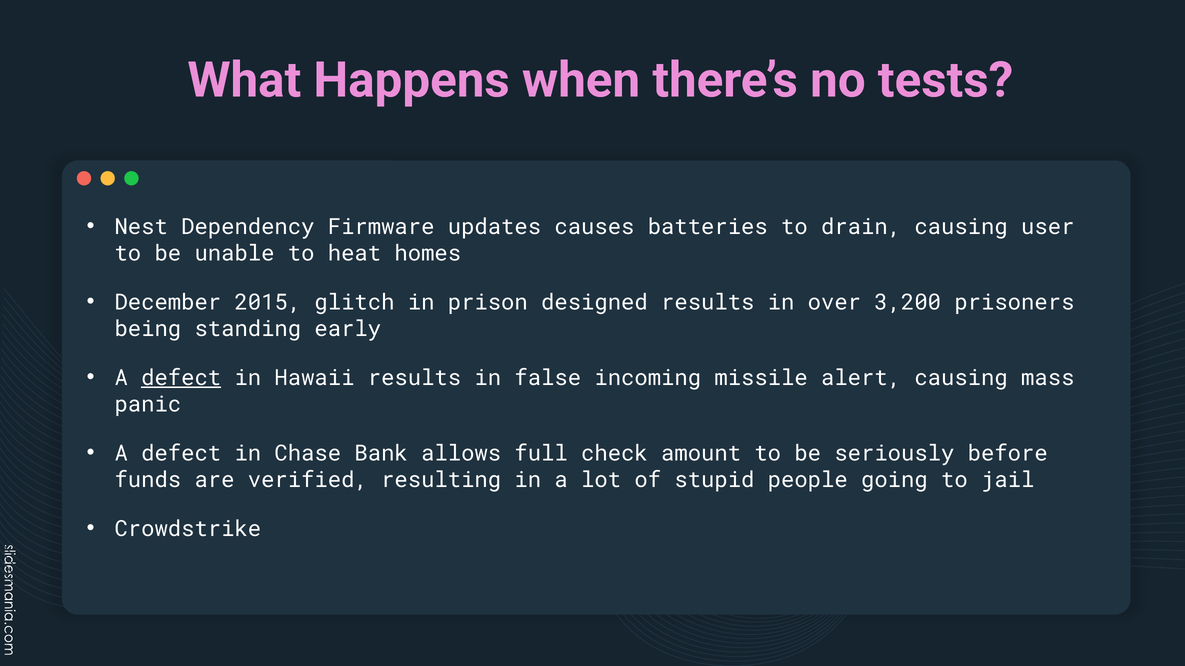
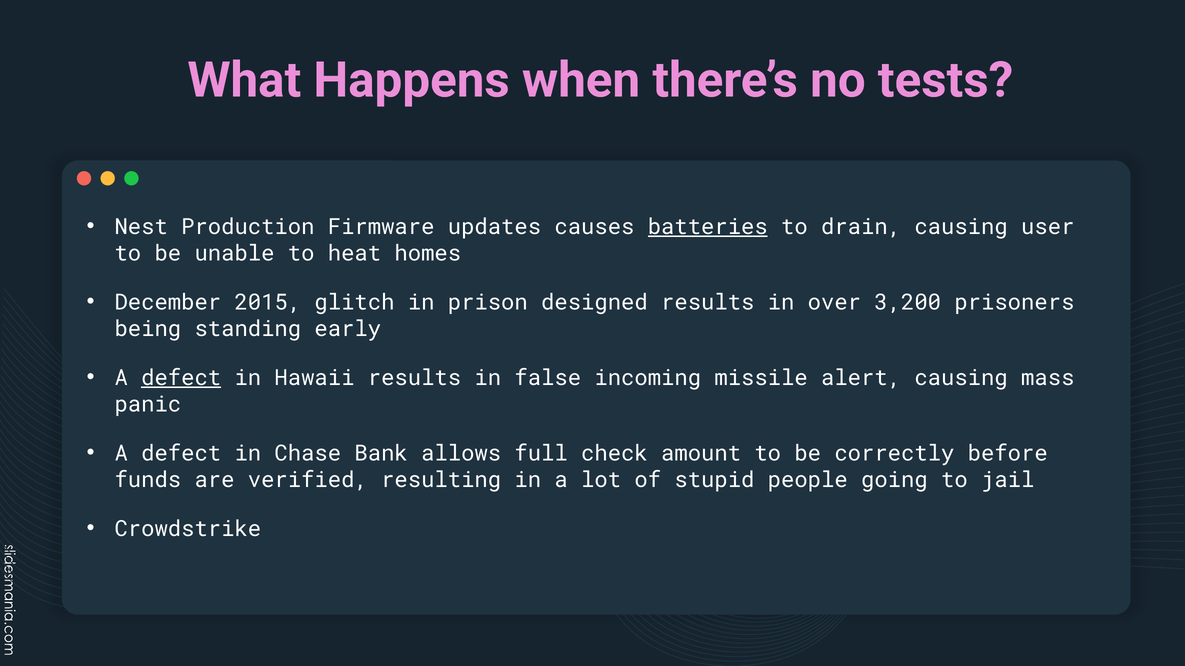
Dependency: Dependency -> Production
batteries underline: none -> present
seriously: seriously -> correctly
